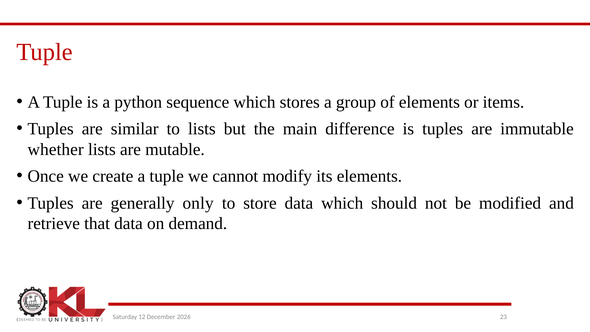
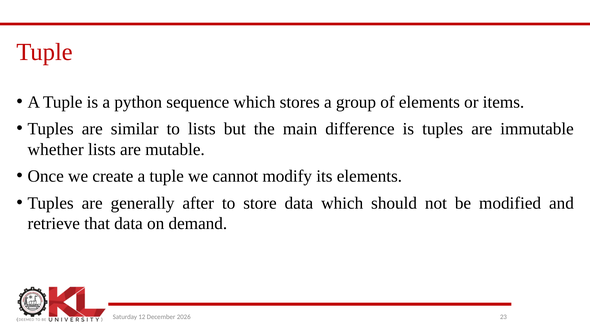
only: only -> after
